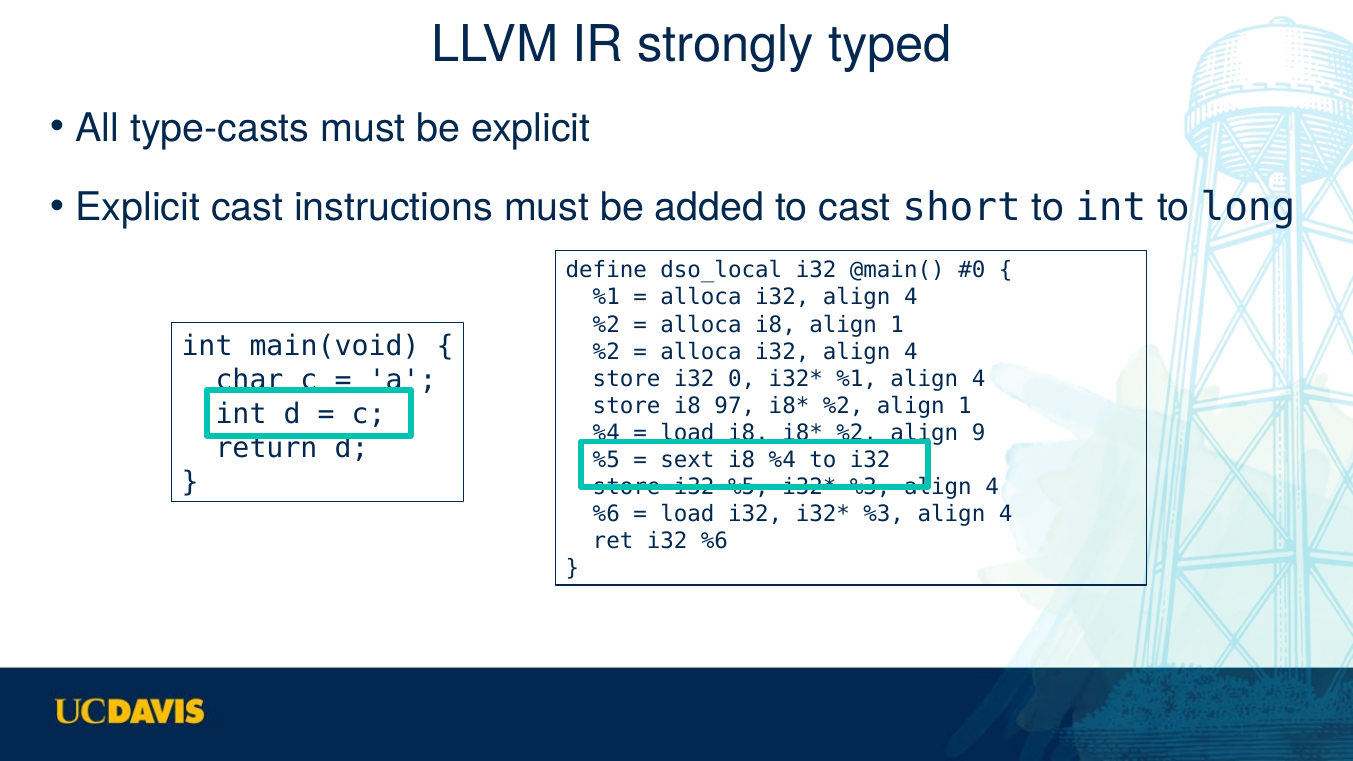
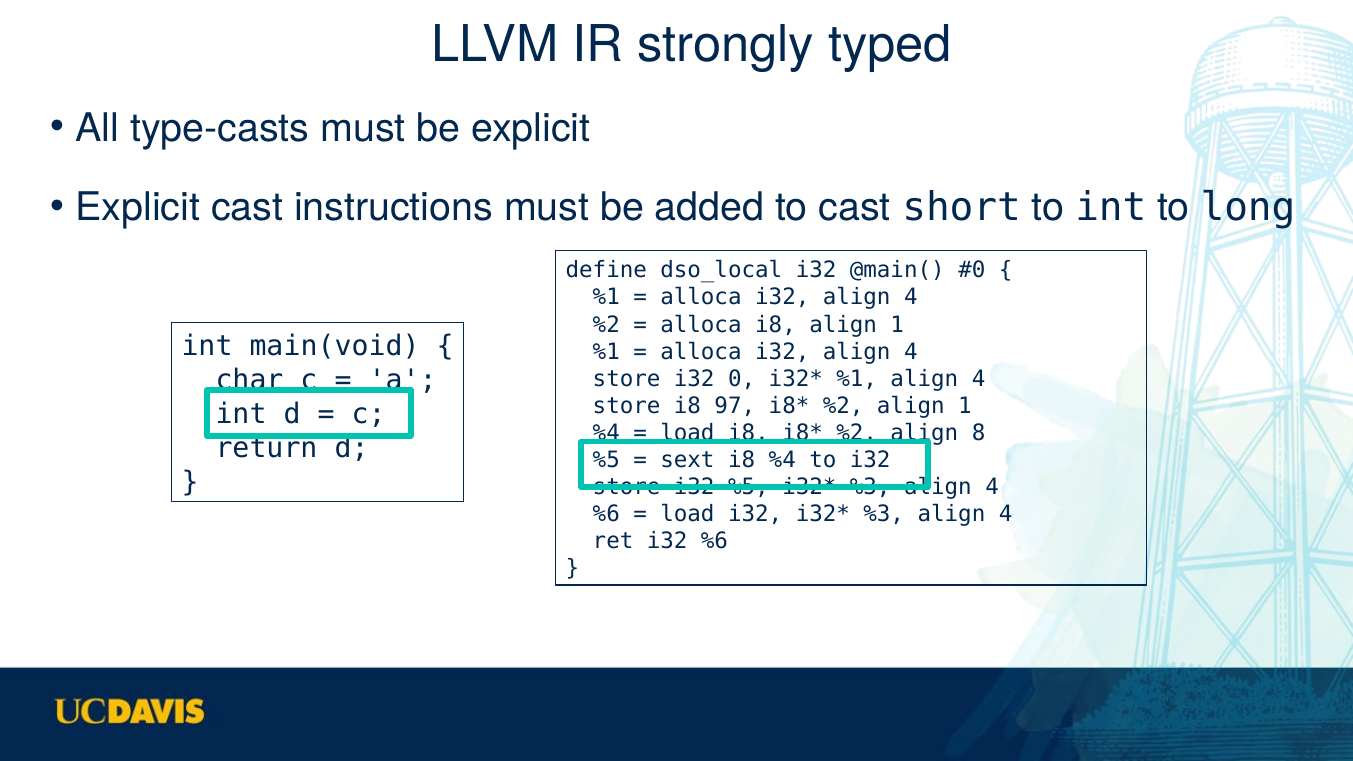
%2 at (606, 352): %2 -> %1
9: 9 -> 8
